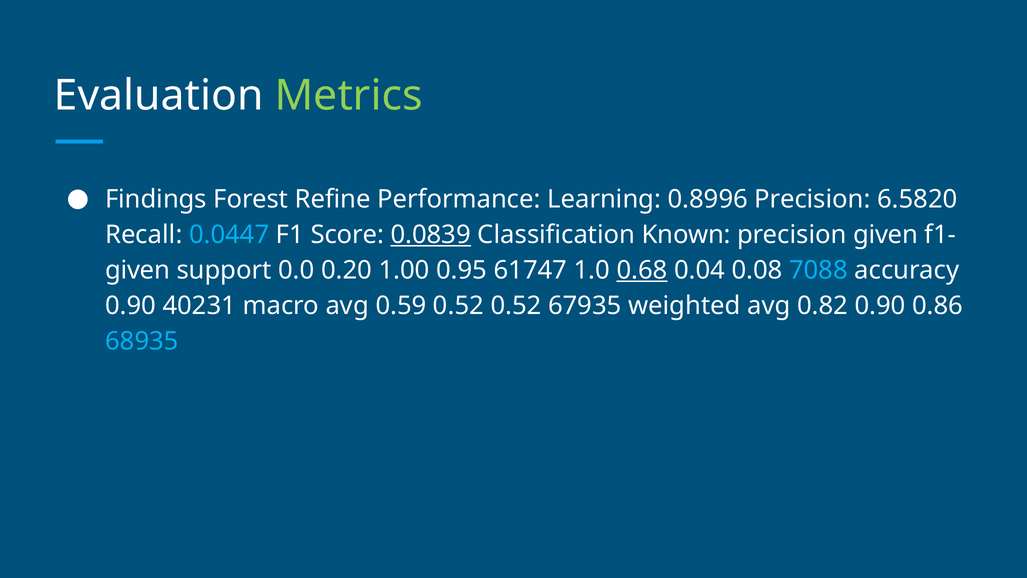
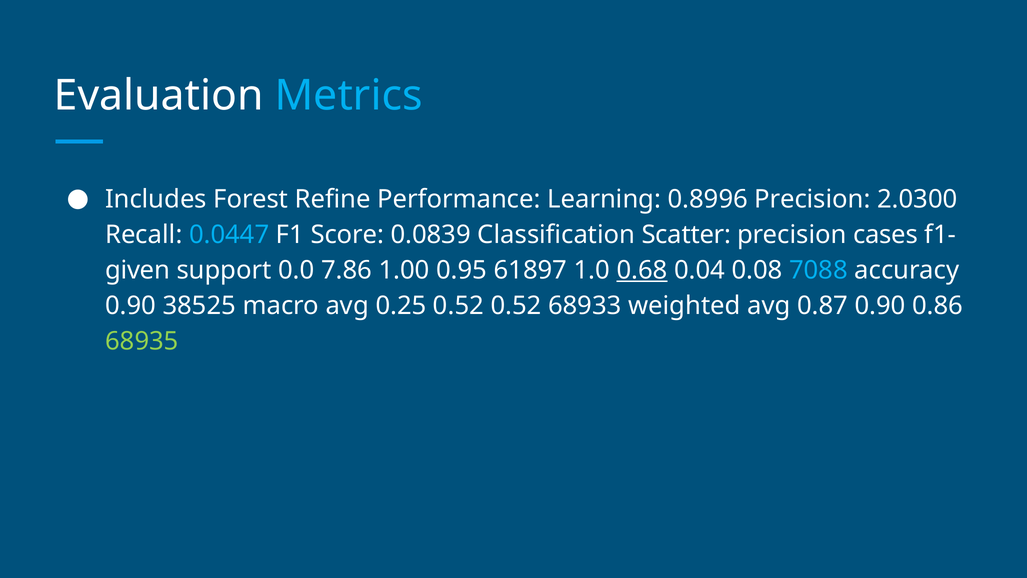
Metrics colour: light green -> light blue
Findings: Findings -> Includes
6.5820: 6.5820 -> 2.0300
0.0839 underline: present -> none
Known: Known -> Scatter
precision given: given -> cases
0.20: 0.20 -> 7.86
61747: 61747 -> 61897
40231: 40231 -> 38525
0.59: 0.59 -> 0.25
67935: 67935 -> 68933
0.82: 0.82 -> 0.87
68935 colour: light blue -> light green
